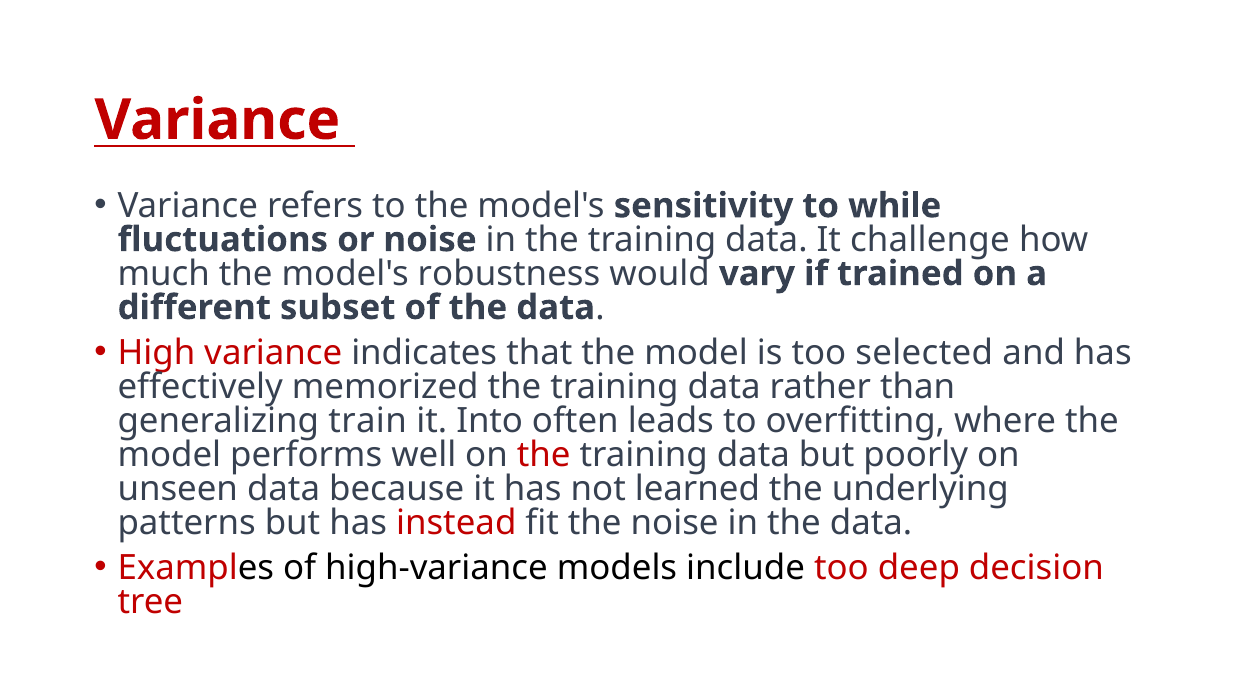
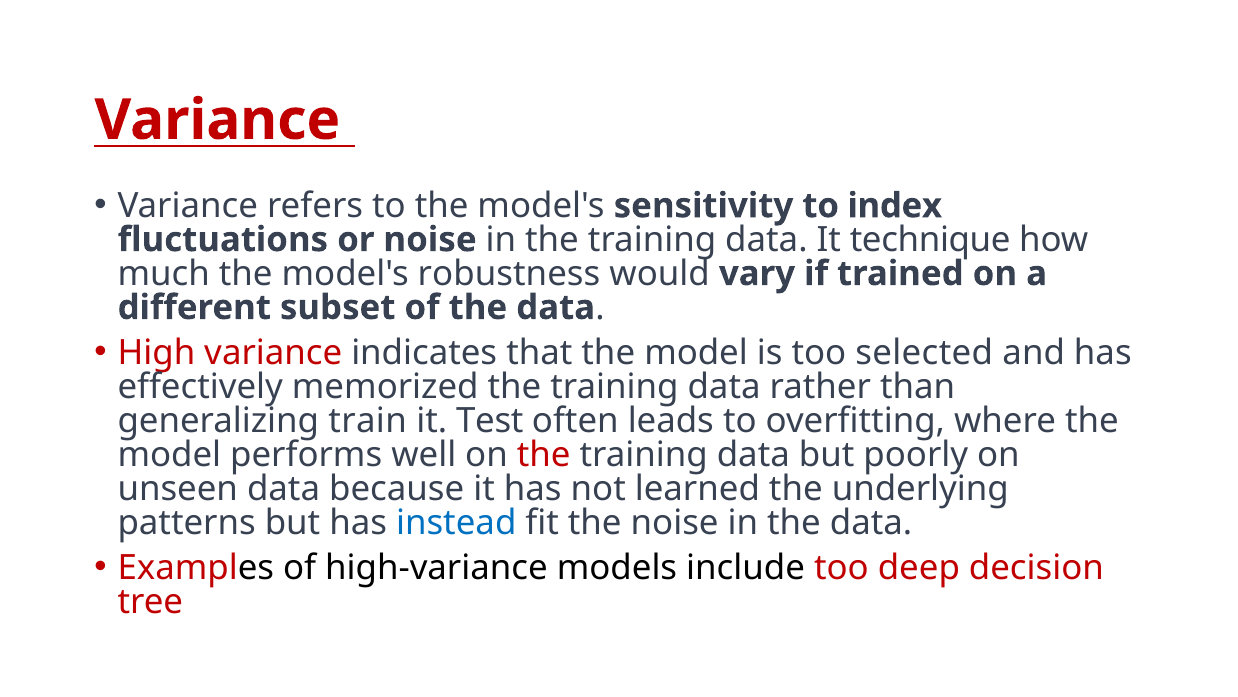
while: while -> index
challenge: challenge -> technique
Into: Into -> Test
instead colour: red -> blue
